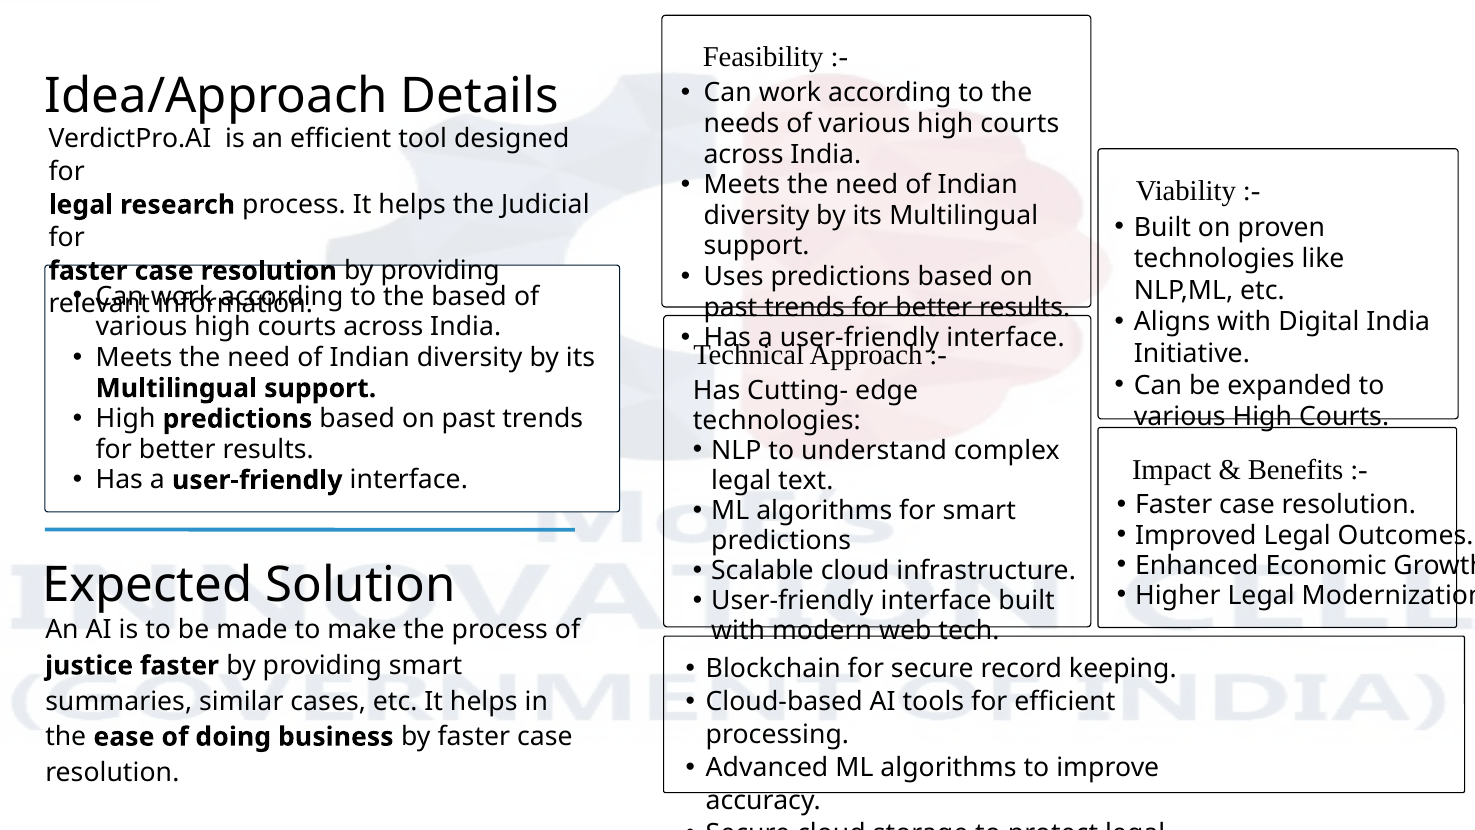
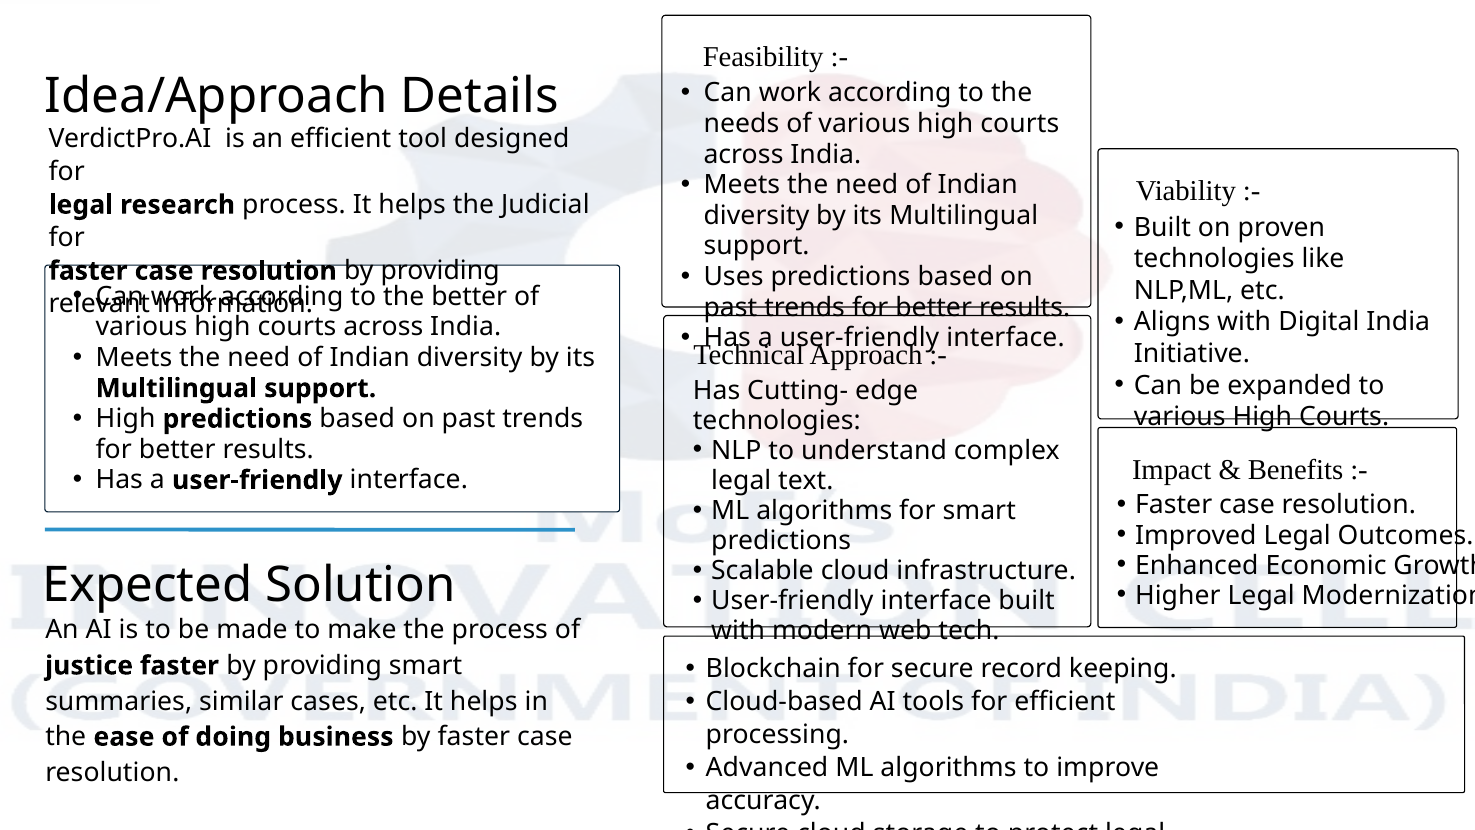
the based: based -> better
